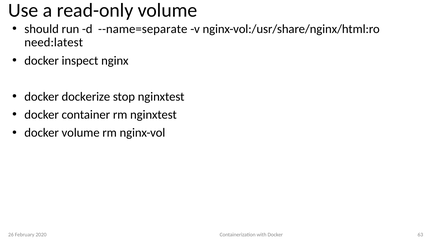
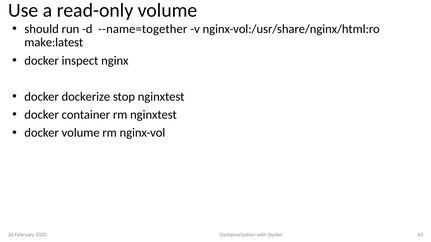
--name=separate: --name=separate -> --name=together
need:latest: need:latest -> make:latest
